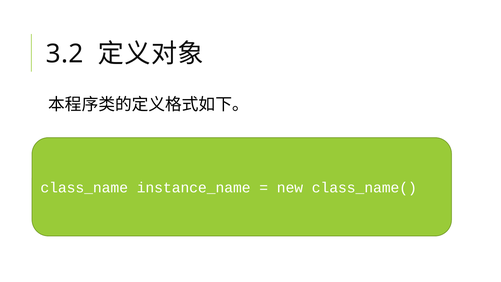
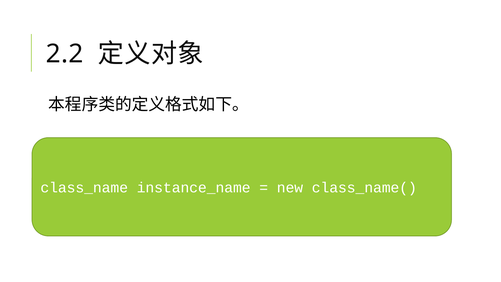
3.2: 3.2 -> 2.2
